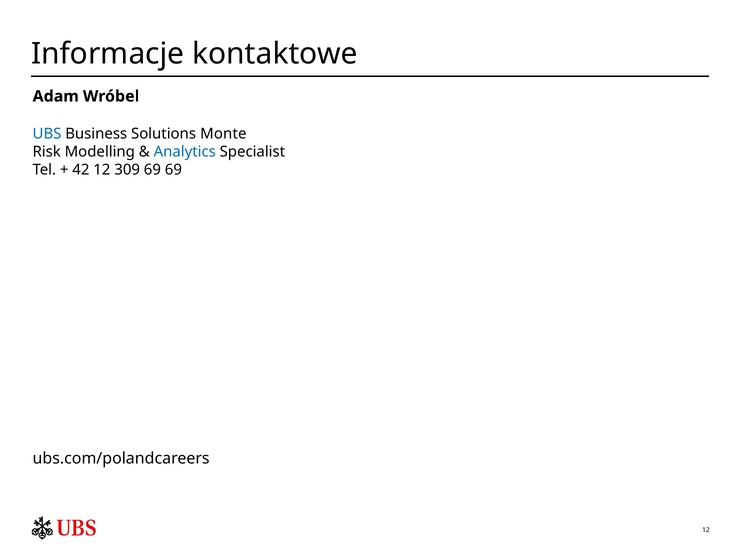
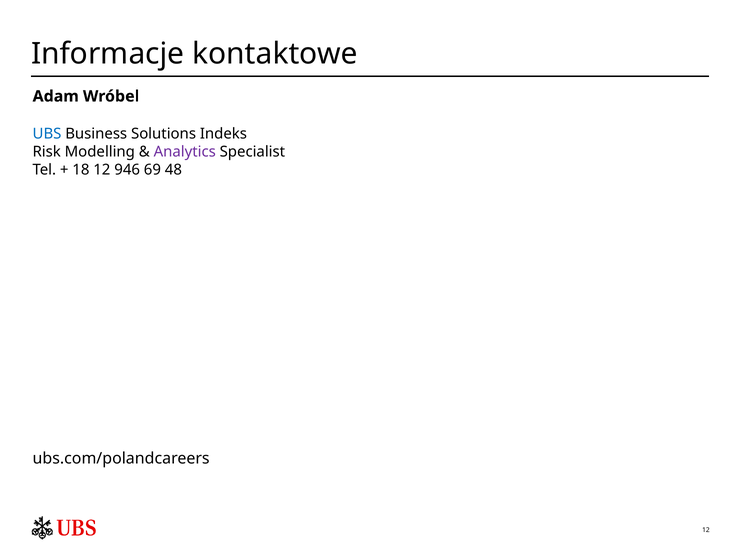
Monte: Monte -> Indeks
Analytics colour: blue -> purple
42: 42 -> 18
309: 309 -> 946
69 69: 69 -> 48
